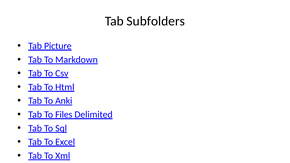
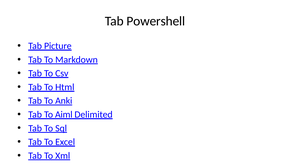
Tab Subfolders: Subfolders -> Powershell
Files: Files -> Aiml
